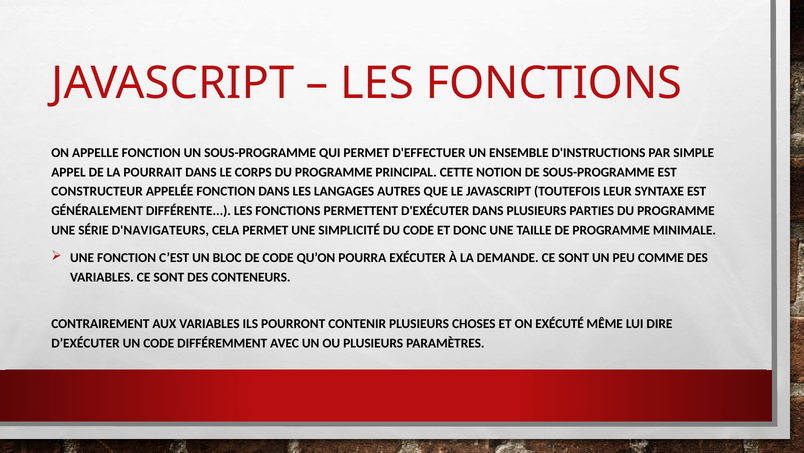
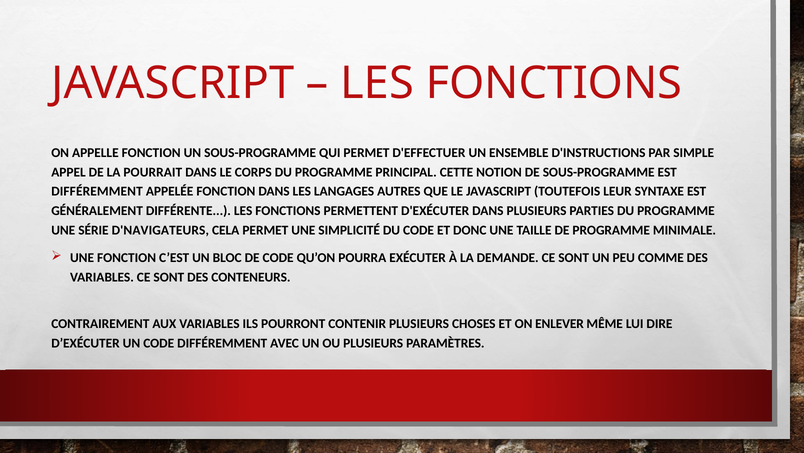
CONSTRUCTEUR at (97, 191): CONSTRUCTEUR -> DIFFÉREMMENT
EXÉCUTÉ: EXÉCUTÉ -> ENLEVER
